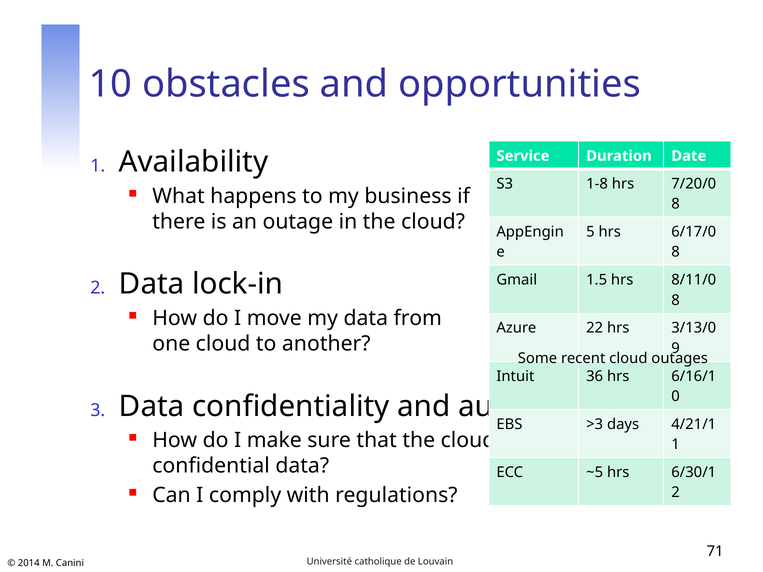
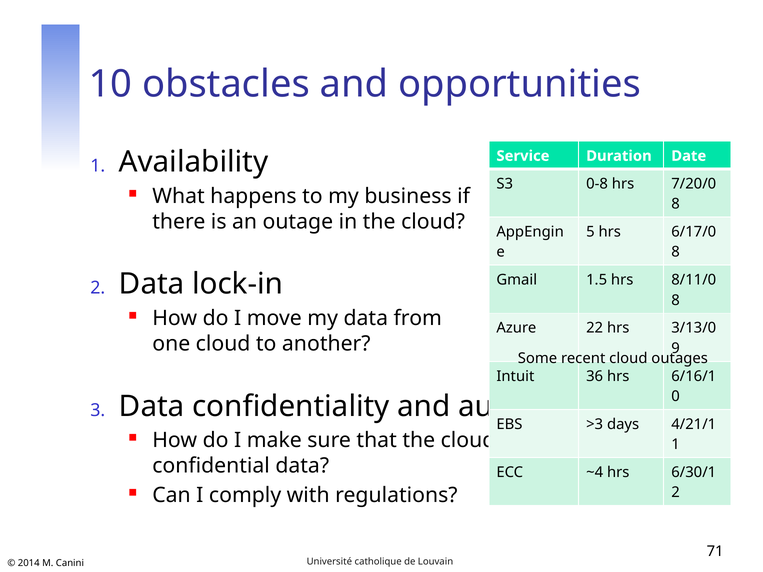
1-8: 1-8 -> 0-8
~5: ~5 -> ~4
